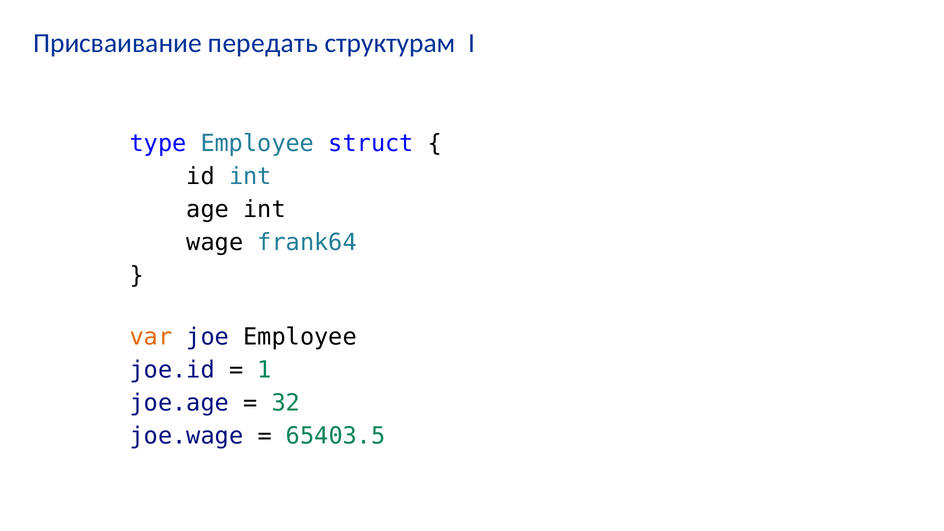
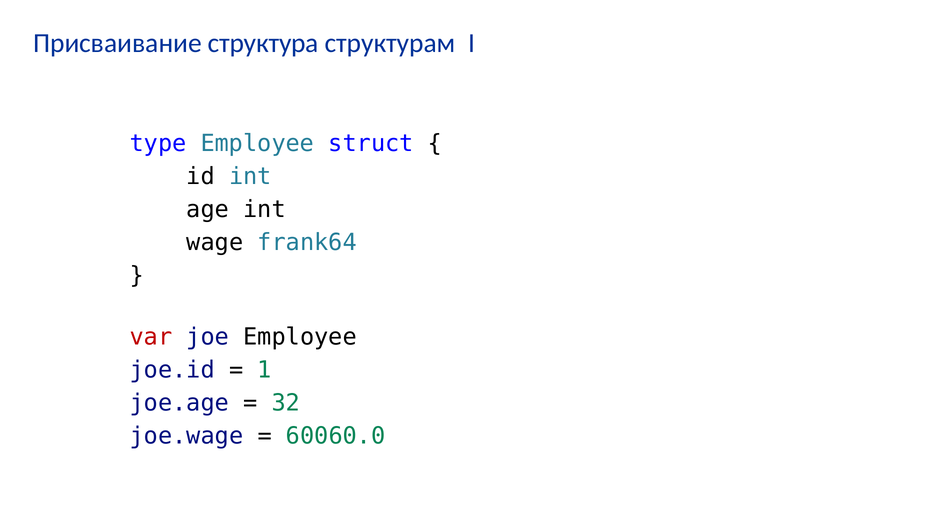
передать: передать -> структура
var colour: orange -> red
65403.5: 65403.5 -> 60060.0
